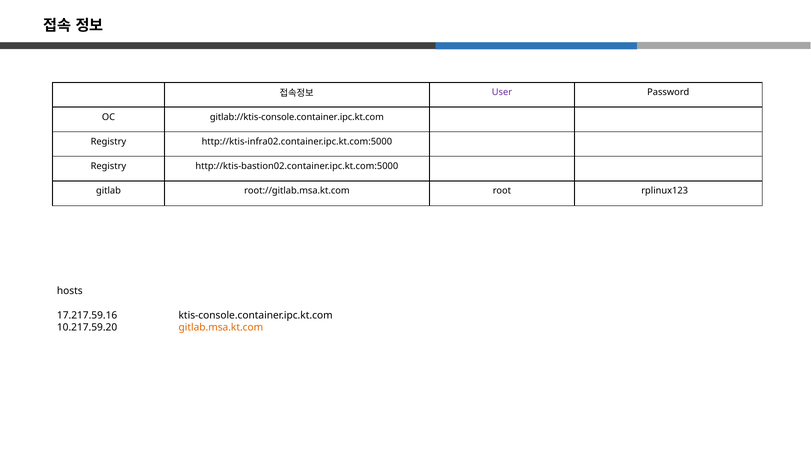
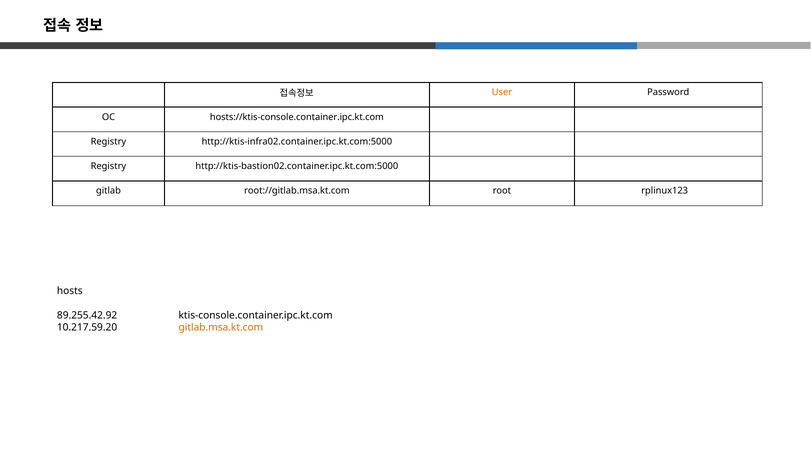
User colour: purple -> orange
gitlab://ktis-console.container.ipc.kt.com: gitlab://ktis-console.container.ipc.kt.com -> hosts://ktis-console.container.ipc.kt.com
17.217.59.16: 17.217.59.16 -> 89.255.42.92
